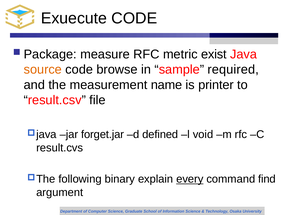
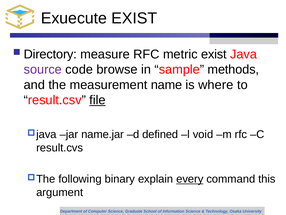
Exuecute CODE: CODE -> EXIST
Package: Package -> Directory
source colour: orange -> purple
required: required -> methods
printer: printer -> where
file underline: none -> present
forget.jar: forget.jar -> name.jar
find: find -> this
